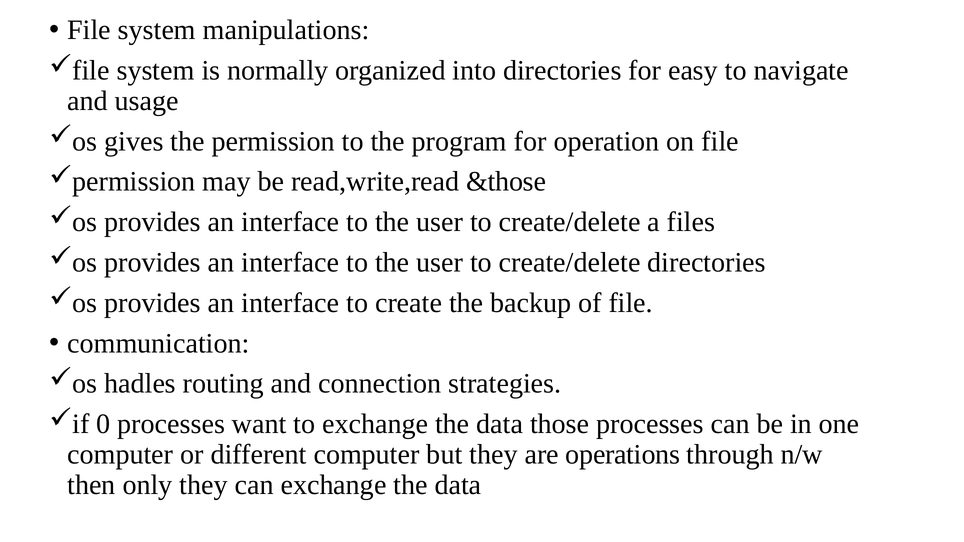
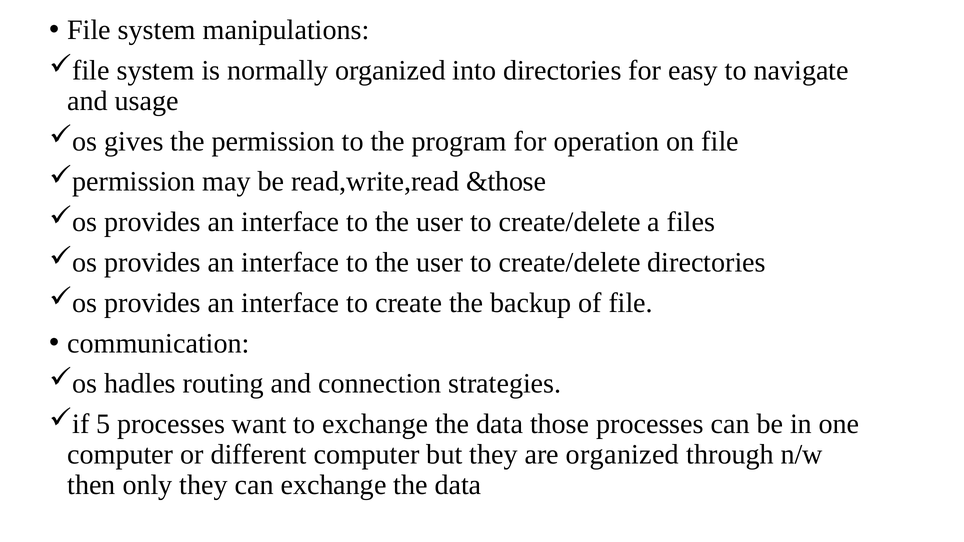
0: 0 -> 5
are operations: operations -> organized
